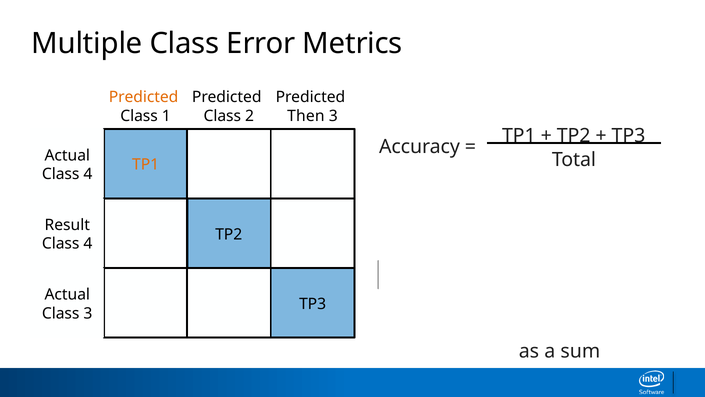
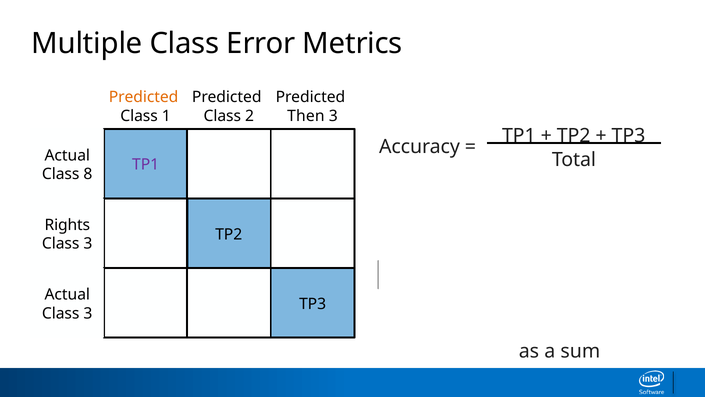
TP1 at (146, 165) colour: orange -> purple
4 at (88, 174): 4 -> 8
Result: Result -> Rights
4 at (88, 244): 4 -> 3
